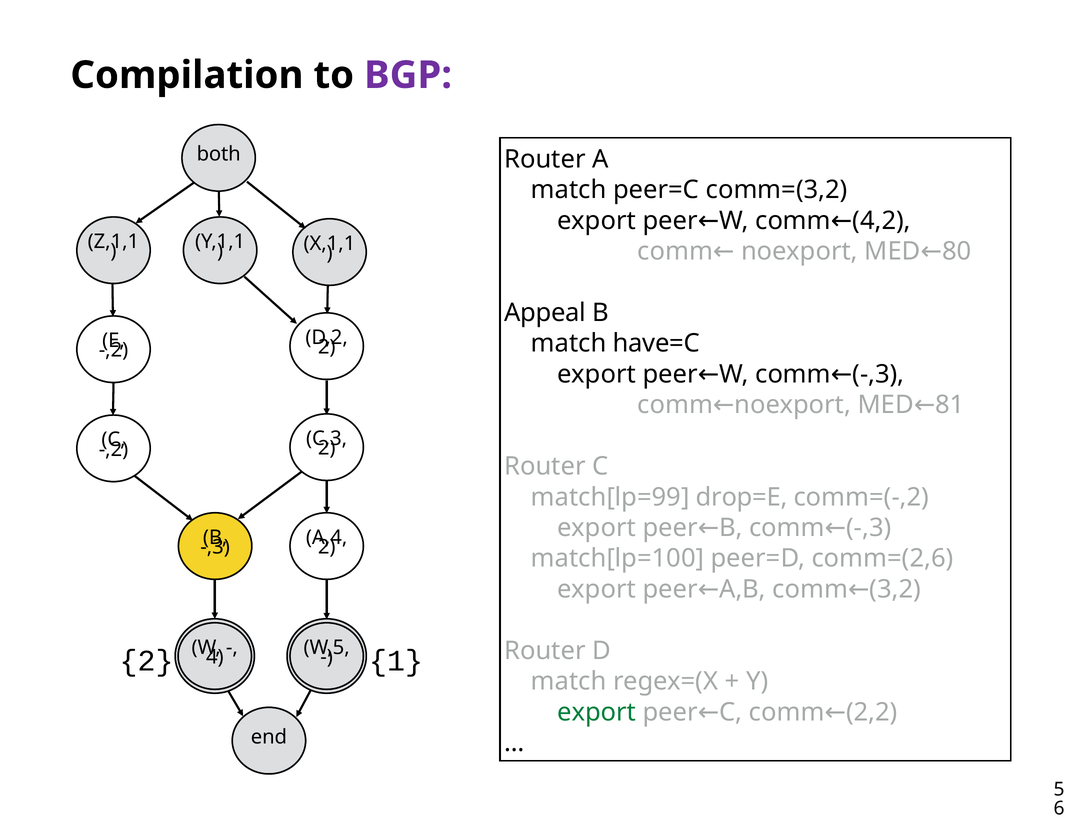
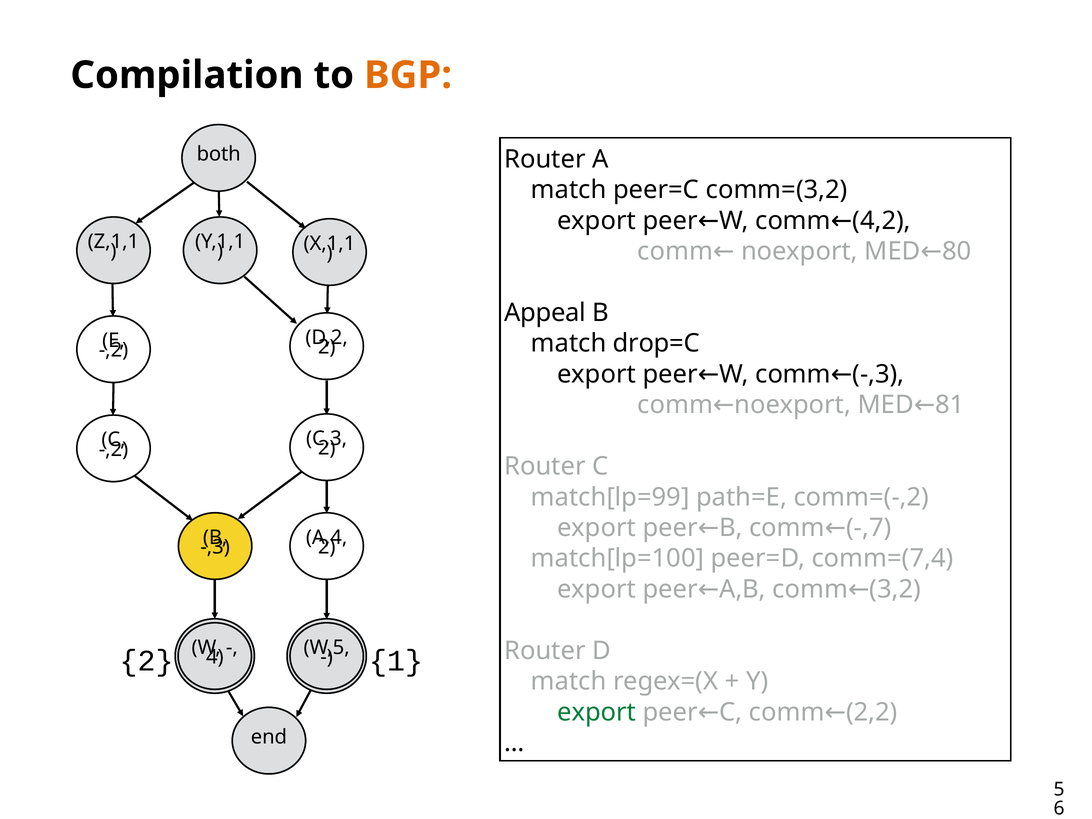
BGP colour: purple -> orange
have=C: have=C -> drop=C
drop=E: drop=E -> path=E
-,3 at (869, 528): -,3 -> -,7
comm=(2,6: comm=(2,6 -> comm=(7,4
